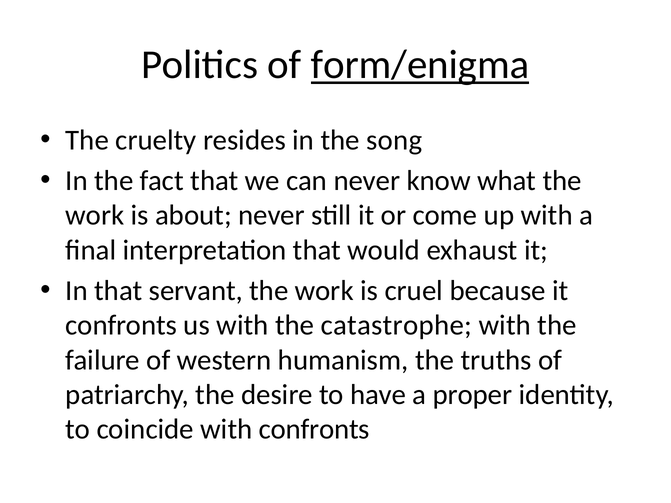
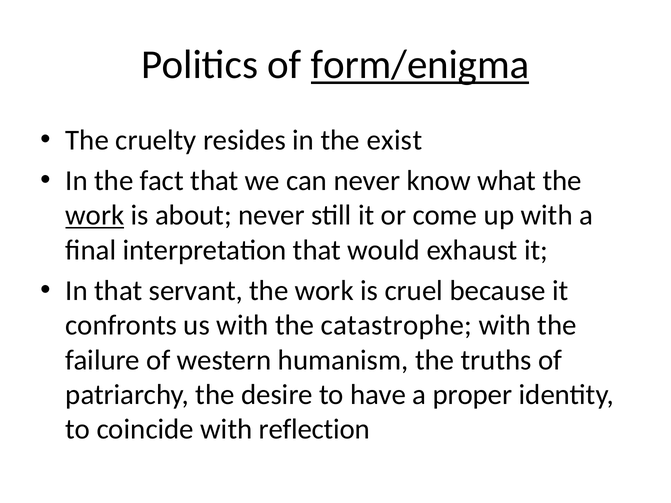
song: song -> exist
work at (95, 215) underline: none -> present
with confronts: confronts -> reflection
